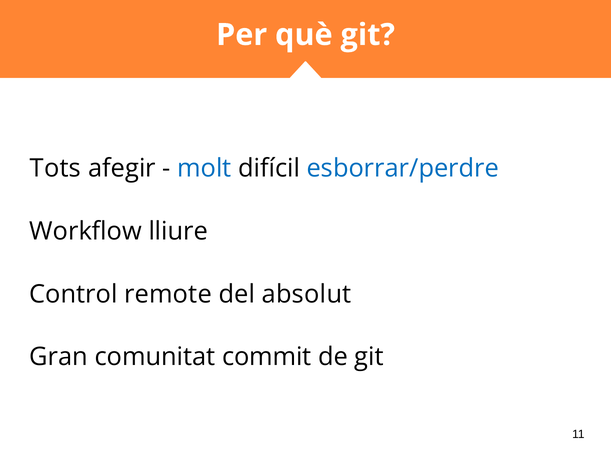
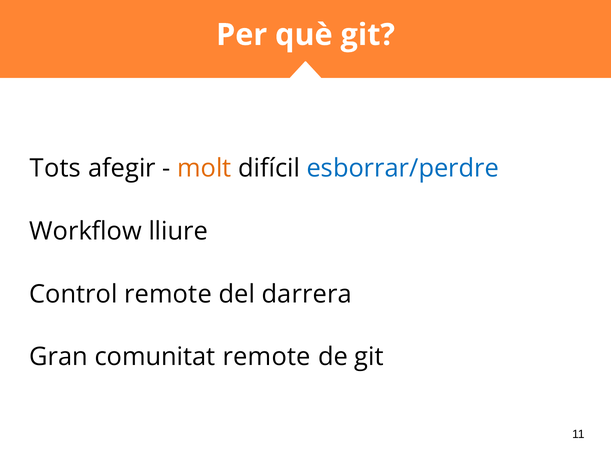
molt colour: blue -> orange
absolut: absolut -> darrera
comunitat commit: commit -> remote
